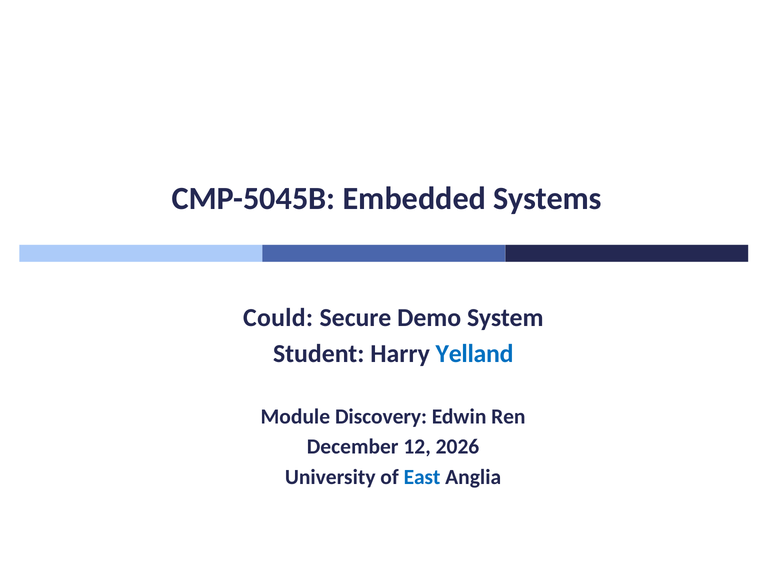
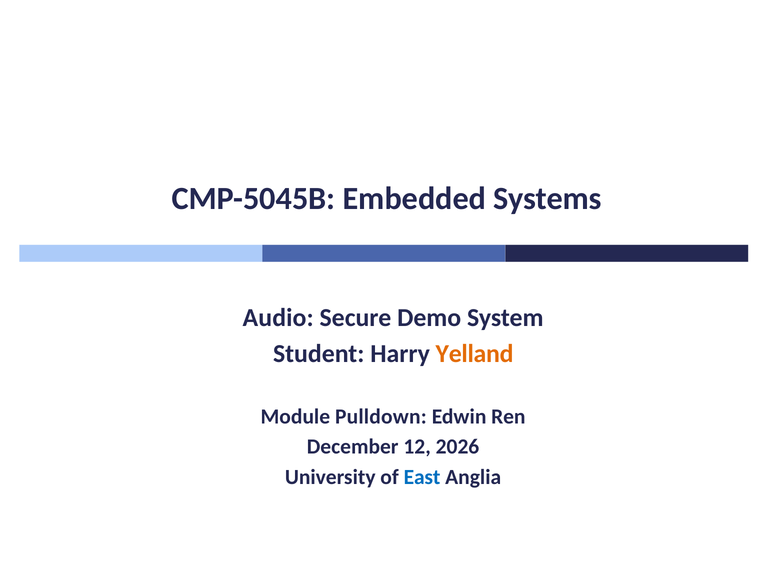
Could: Could -> Audio
Yelland colour: blue -> orange
Discovery: Discovery -> Pulldown
